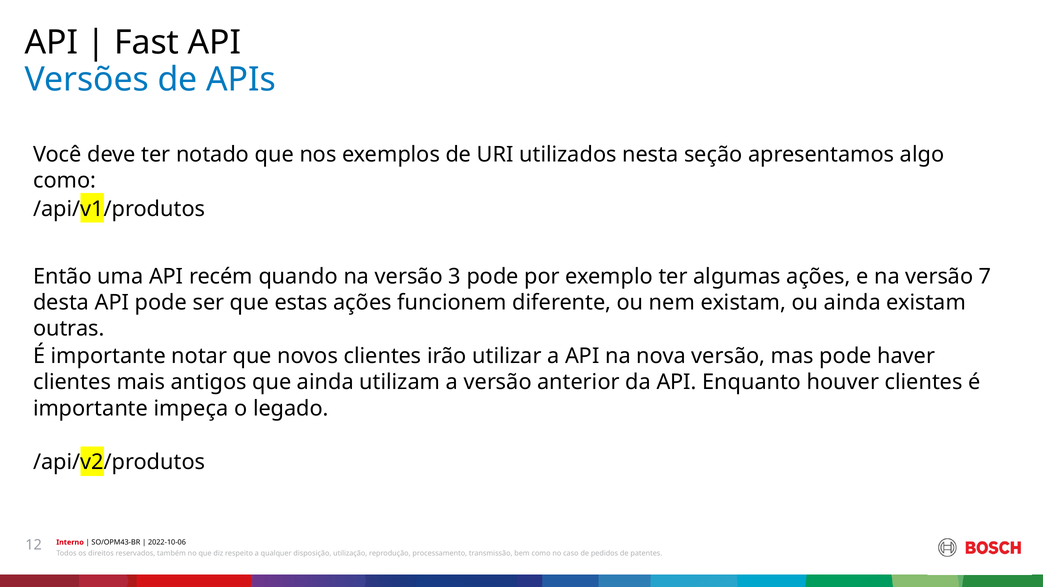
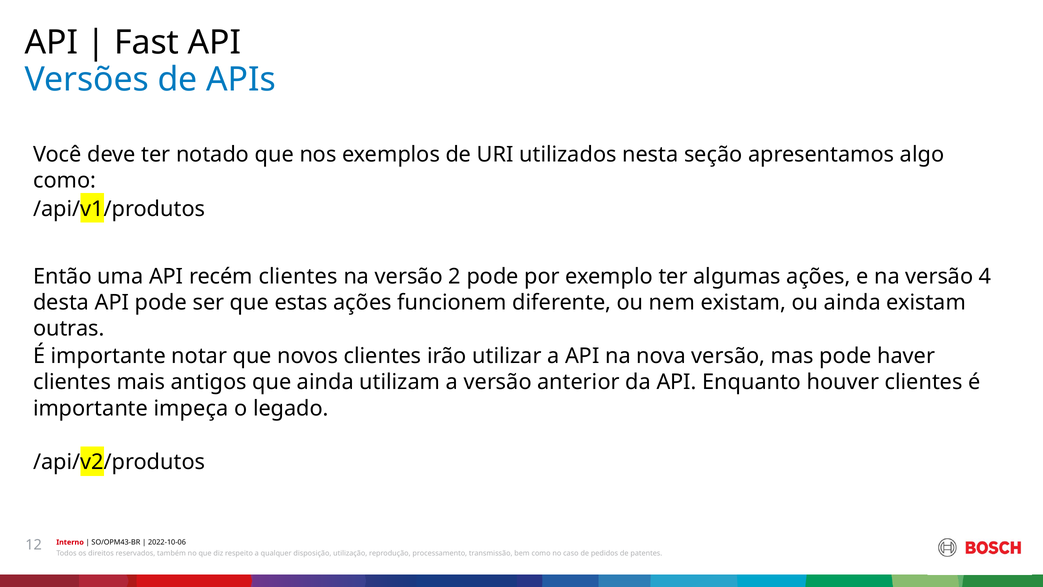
recém quando: quando -> clientes
3: 3 -> 2
7: 7 -> 4
